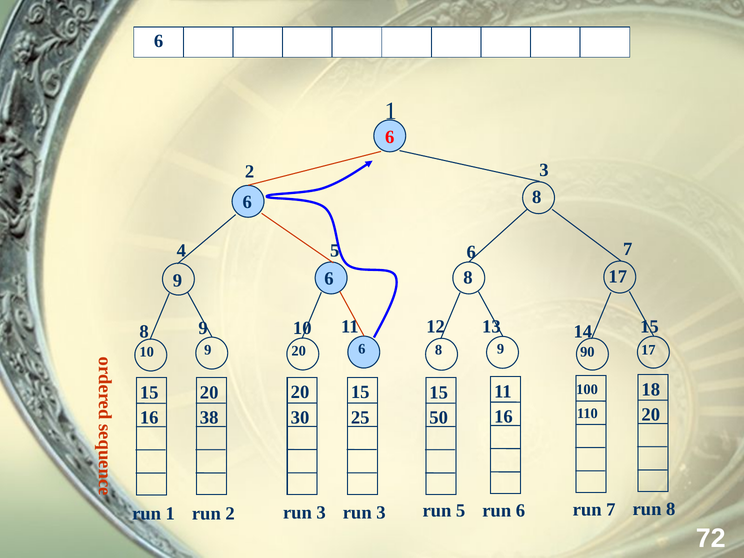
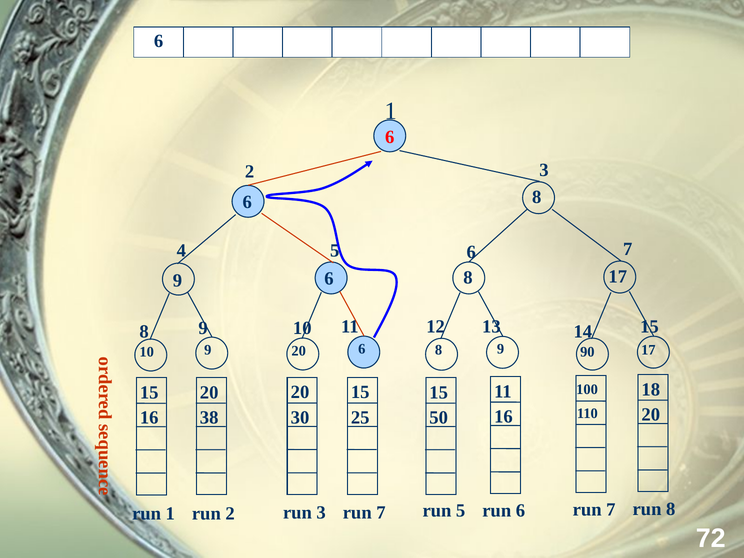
3 run 3: 3 -> 7
